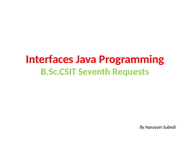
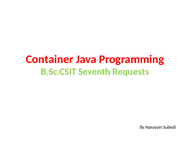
Interfaces: Interfaces -> Container
